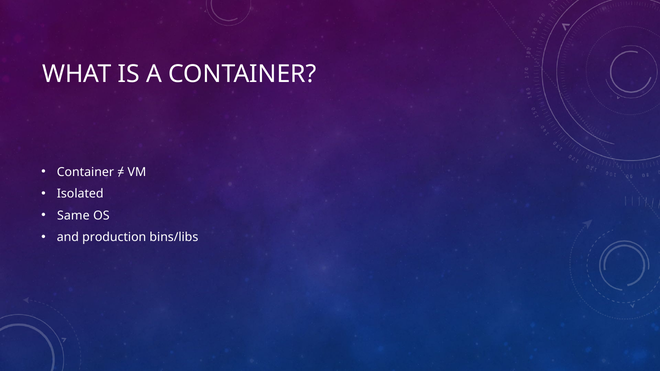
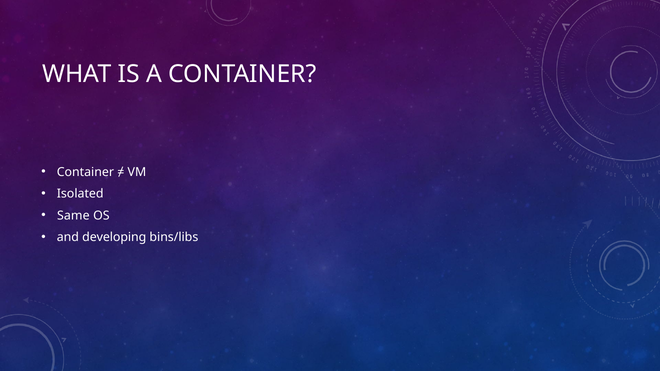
production: production -> developing
